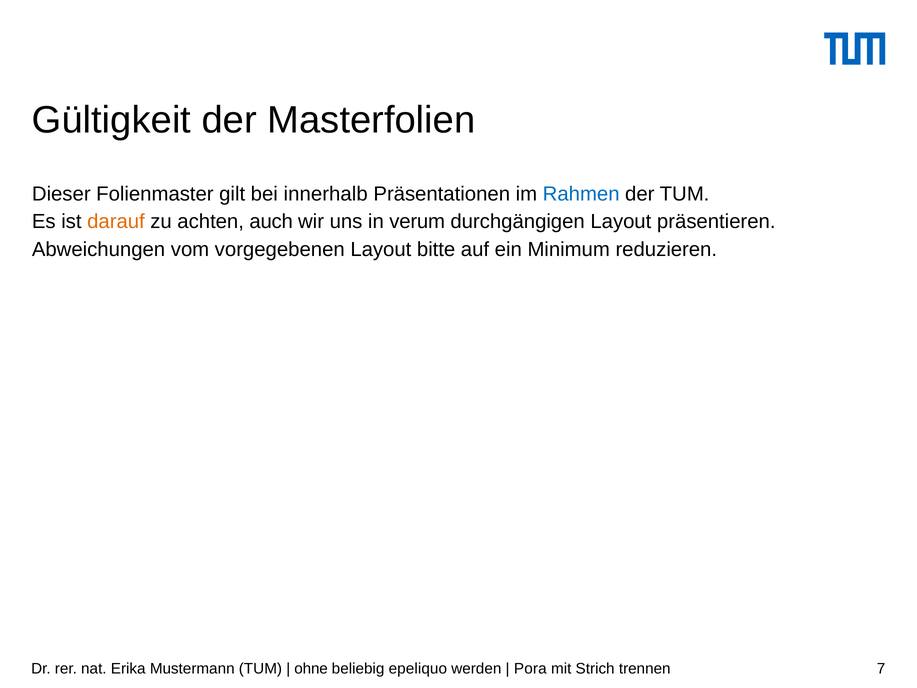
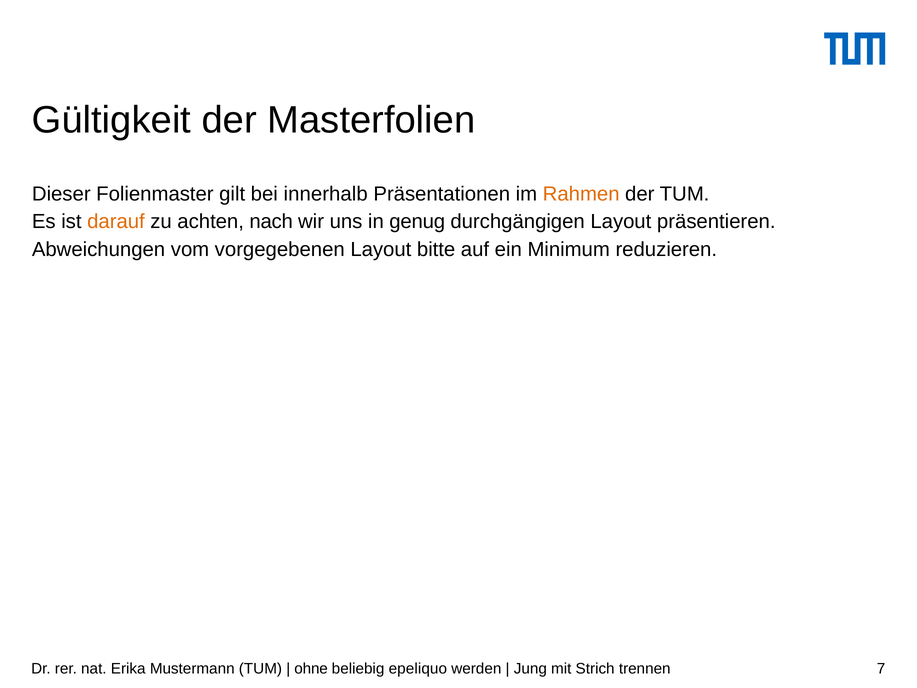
Rahmen colour: blue -> orange
auch: auch -> nach
verum: verum -> genug
Pora: Pora -> Jung
